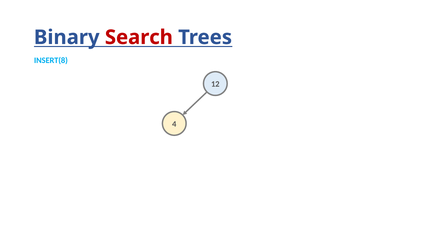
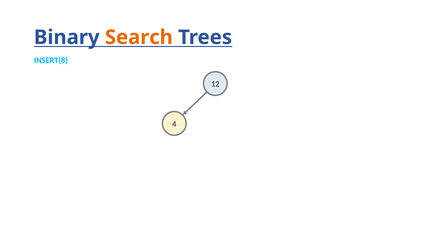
Search colour: red -> orange
